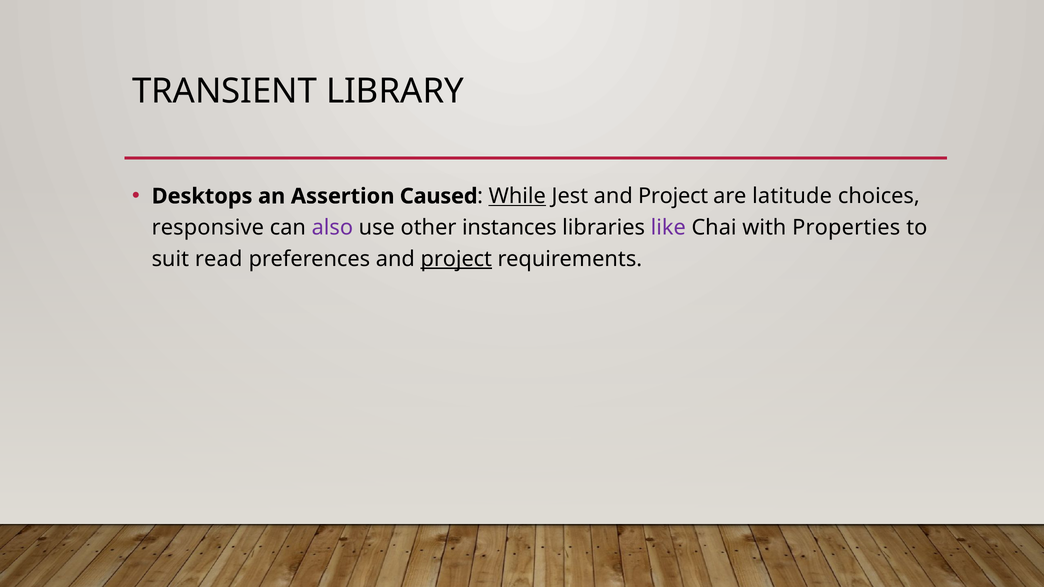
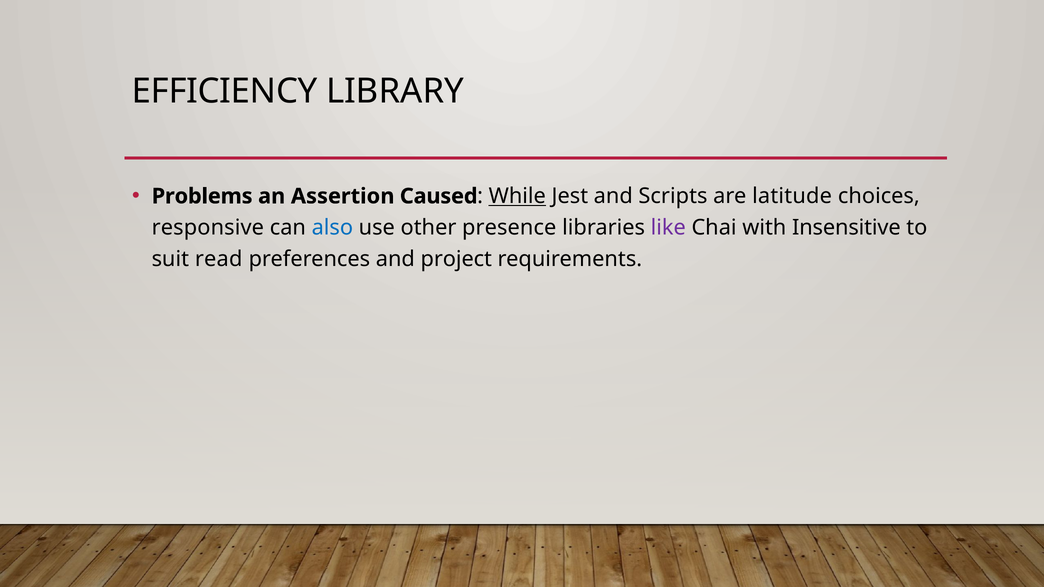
TRANSIENT: TRANSIENT -> EFFICIENCY
Desktops: Desktops -> Problems
Jest and Project: Project -> Scripts
also colour: purple -> blue
instances: instances -> presence
Properties: Properties -> Insensitive
project at (456, 259) underline: present -> none
